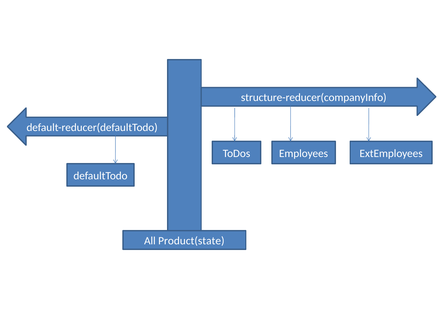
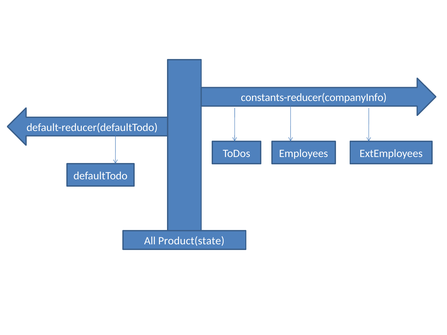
structure-reducer(companyInfo: structure-reducer(companyInfo -> constants-reducer(companyInfo
